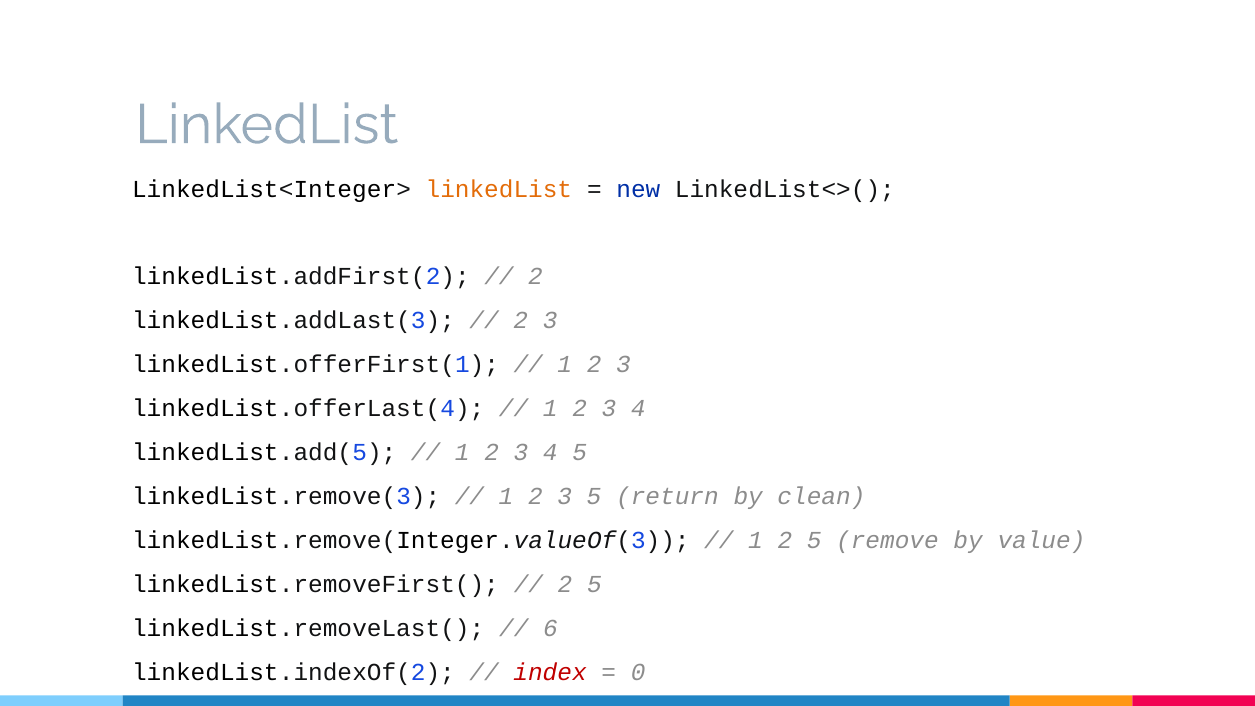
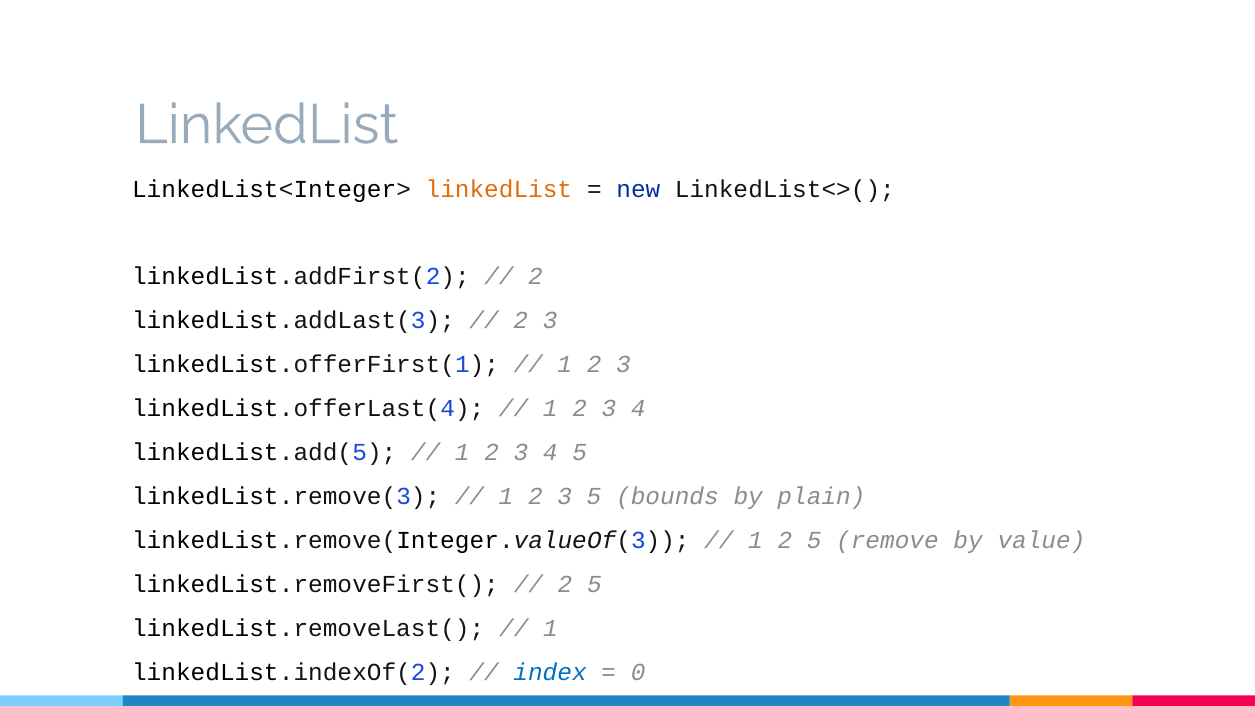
return: return -> bounds
clean: clean -> plain
6 at (550, 628): 6 -> 1
index colour: red -> blue
